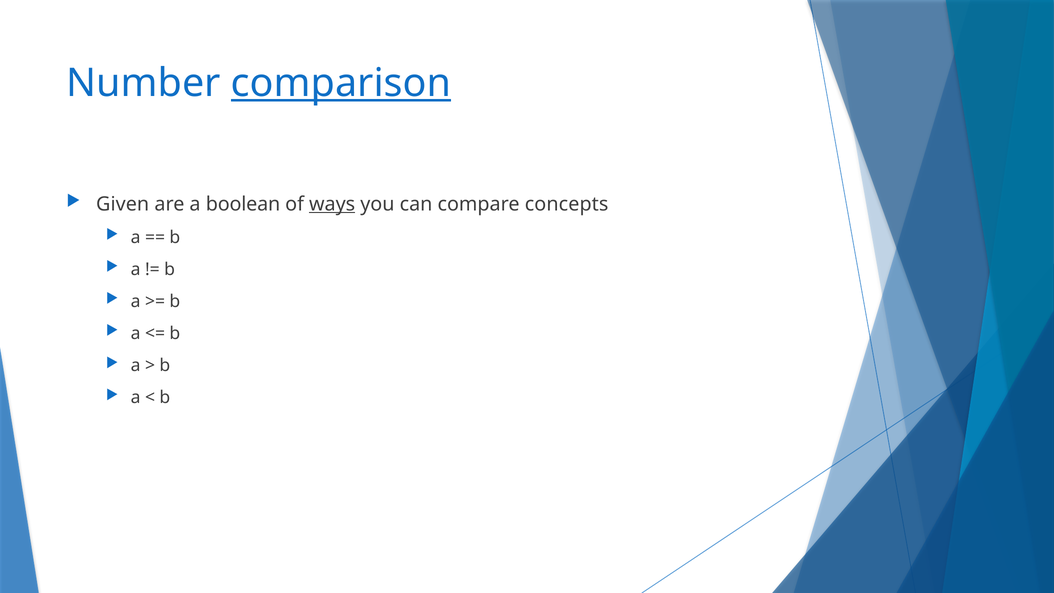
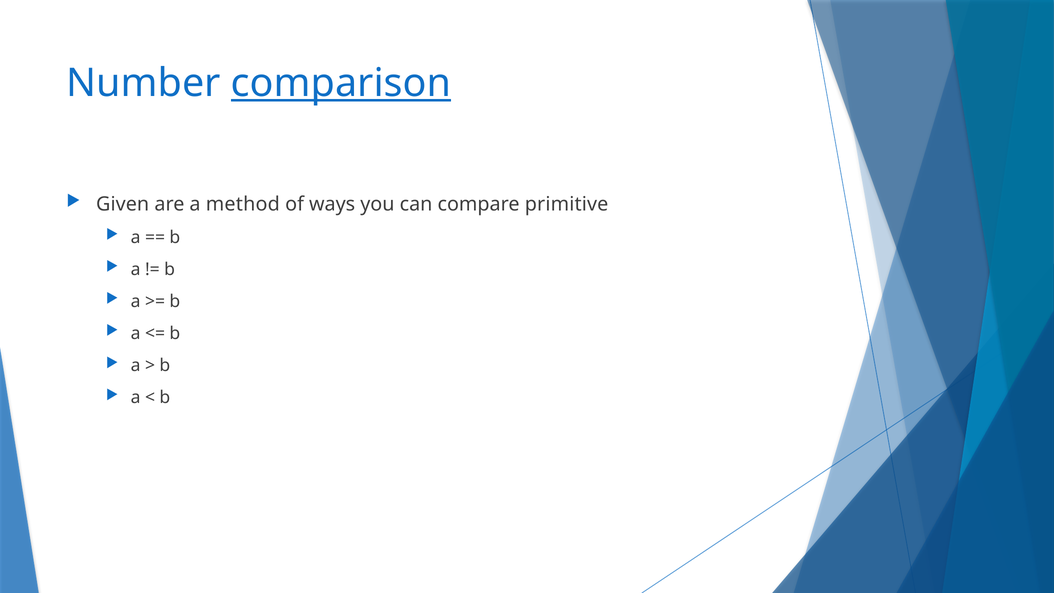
boolean: boolean -> method
ways underline: present -> none
concepts: concepts -> primitive
